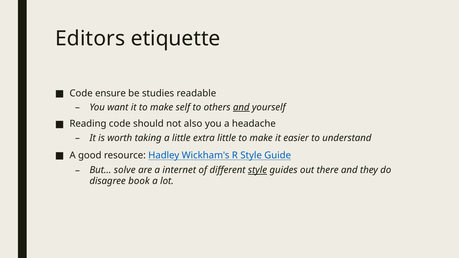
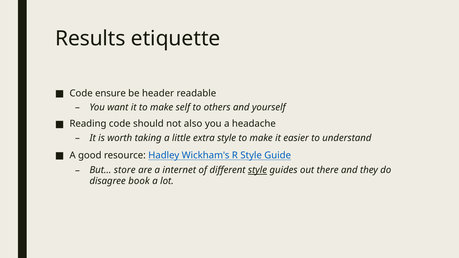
Editors: Editors -> Results
studies: studies -> header
and at (241, 107) underline: present -> none
extra little: little -> style
solve: solve -> store
